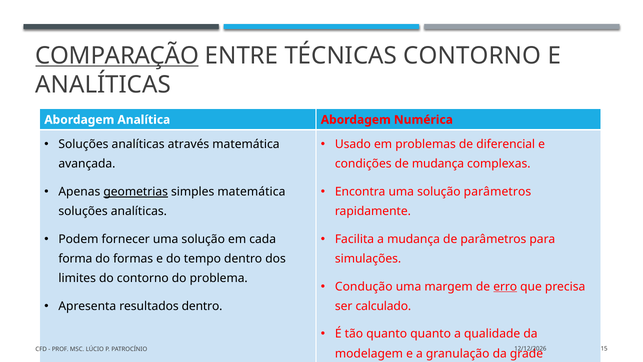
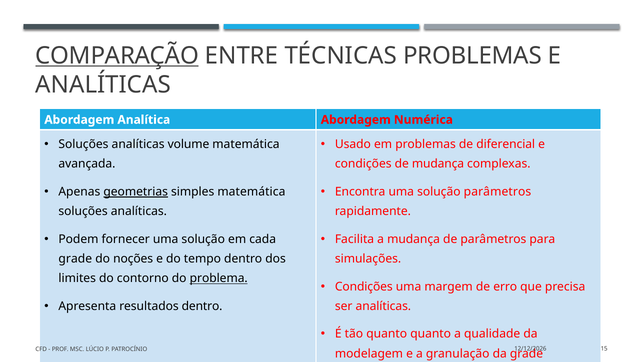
TÉCNICAS CONTORNO: CONTORNO -> PROBLEMAS
através: através -> volume
forma at (75, 259): forma -> grade
formas: formas -> noções
problema underline: none -> present
Condução at (364, 286): Condução -> Condições
erro underline: present -> none
ser calculado: calculado -> analíticas
